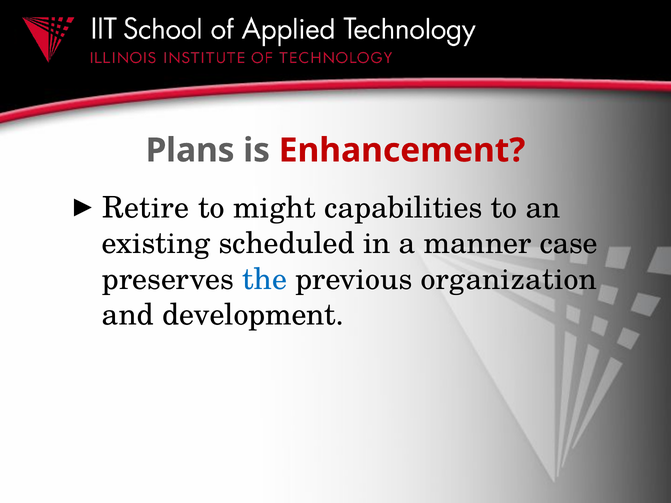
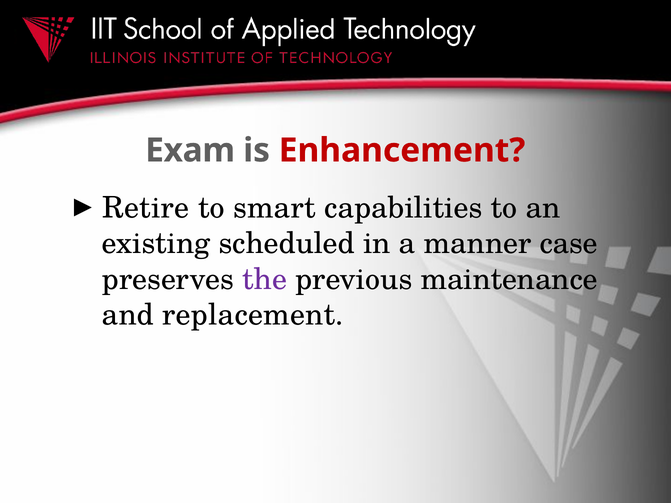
Plans: Plans -> Exam
might: might -> smart
the colour: blue -> purple
organization: organization -> maintenance
development: development -> replacement
